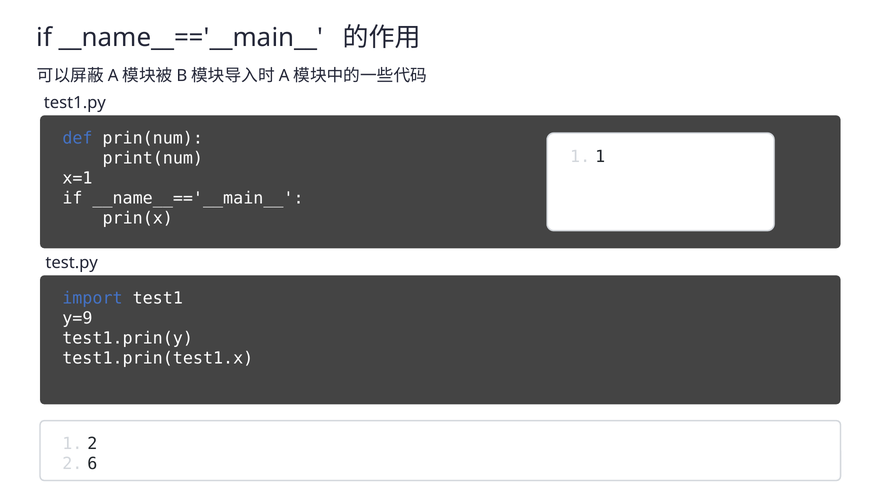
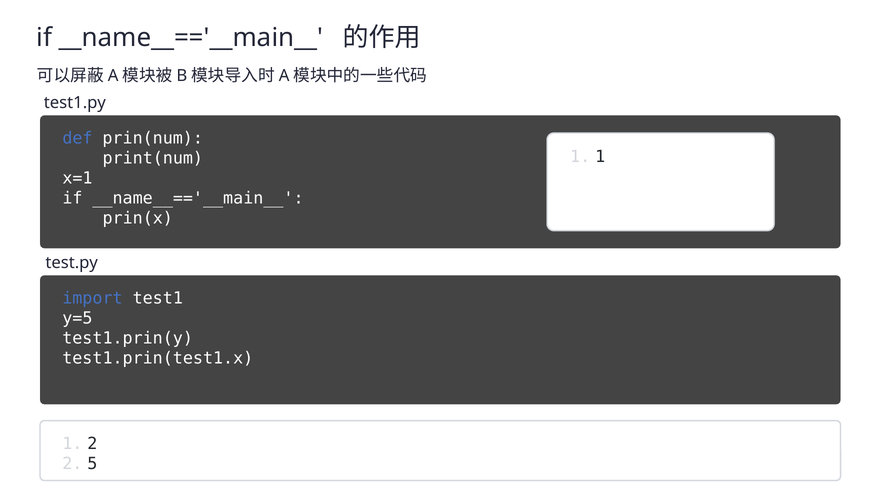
y=9: y=9 -> y=5
6: 6 -> 5
